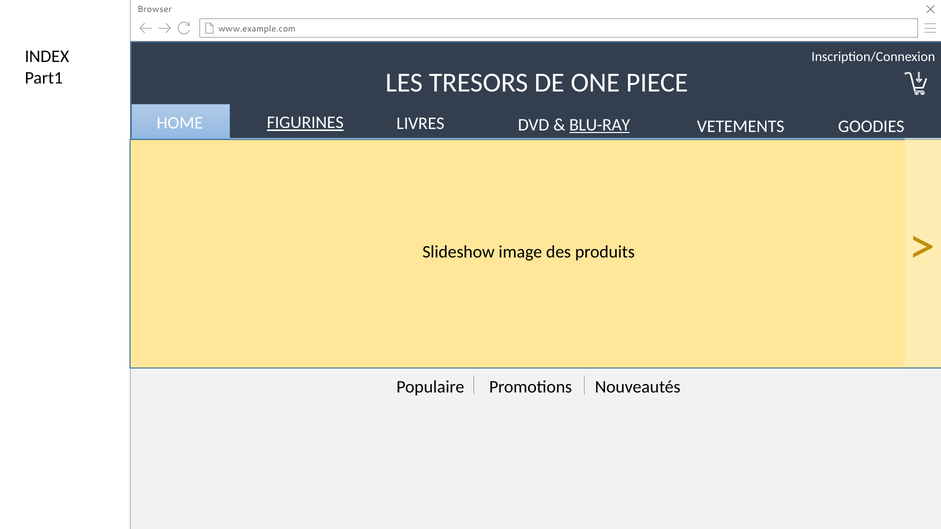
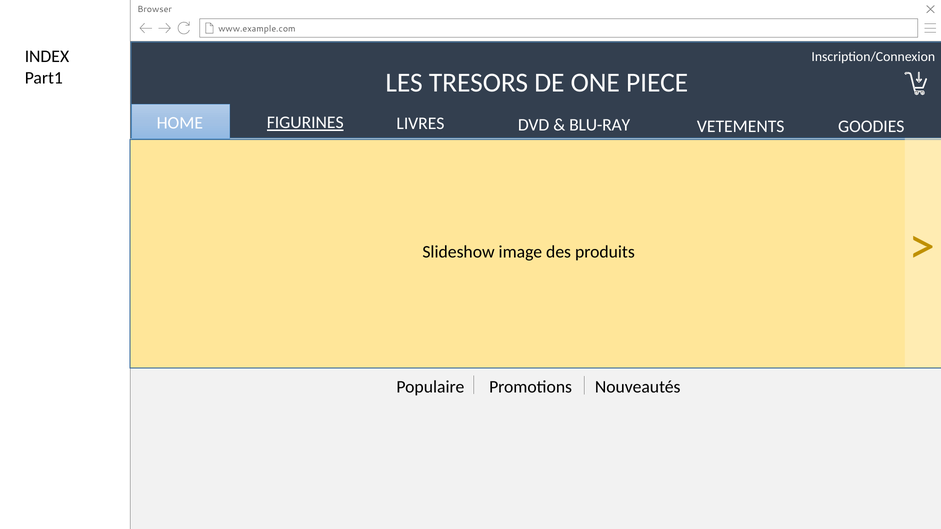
BLU-RAY underline: present -> none
